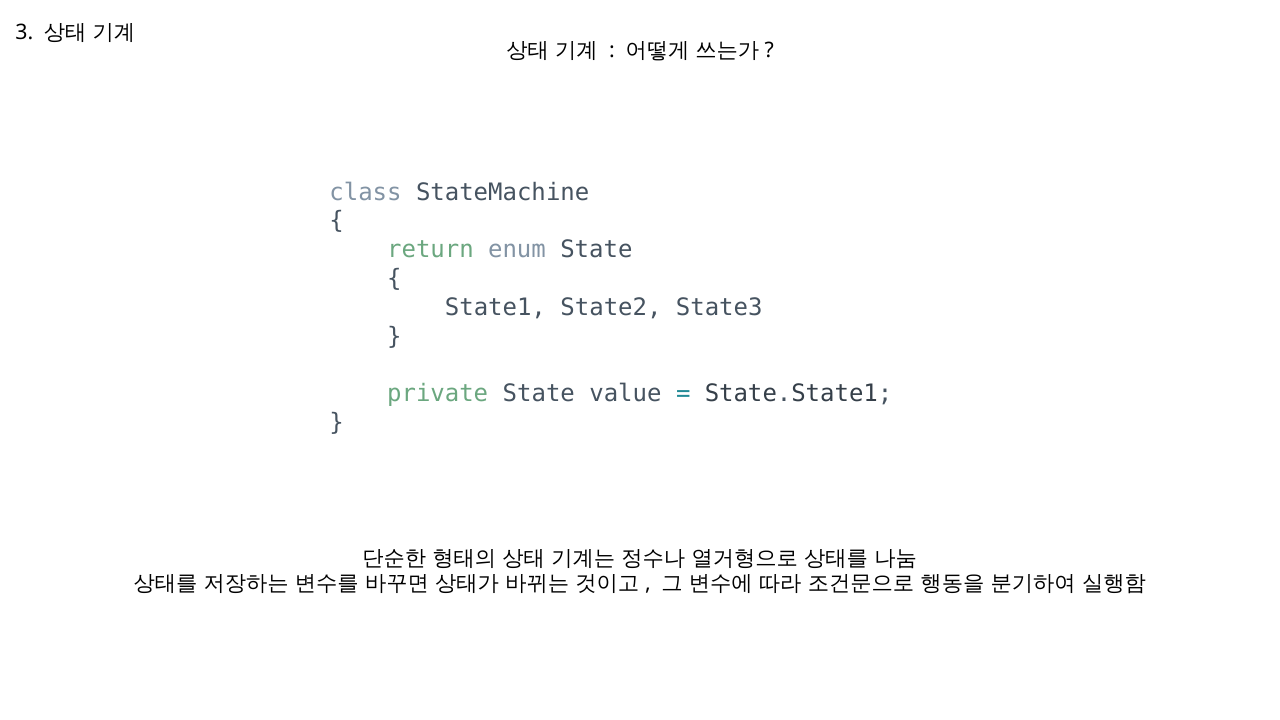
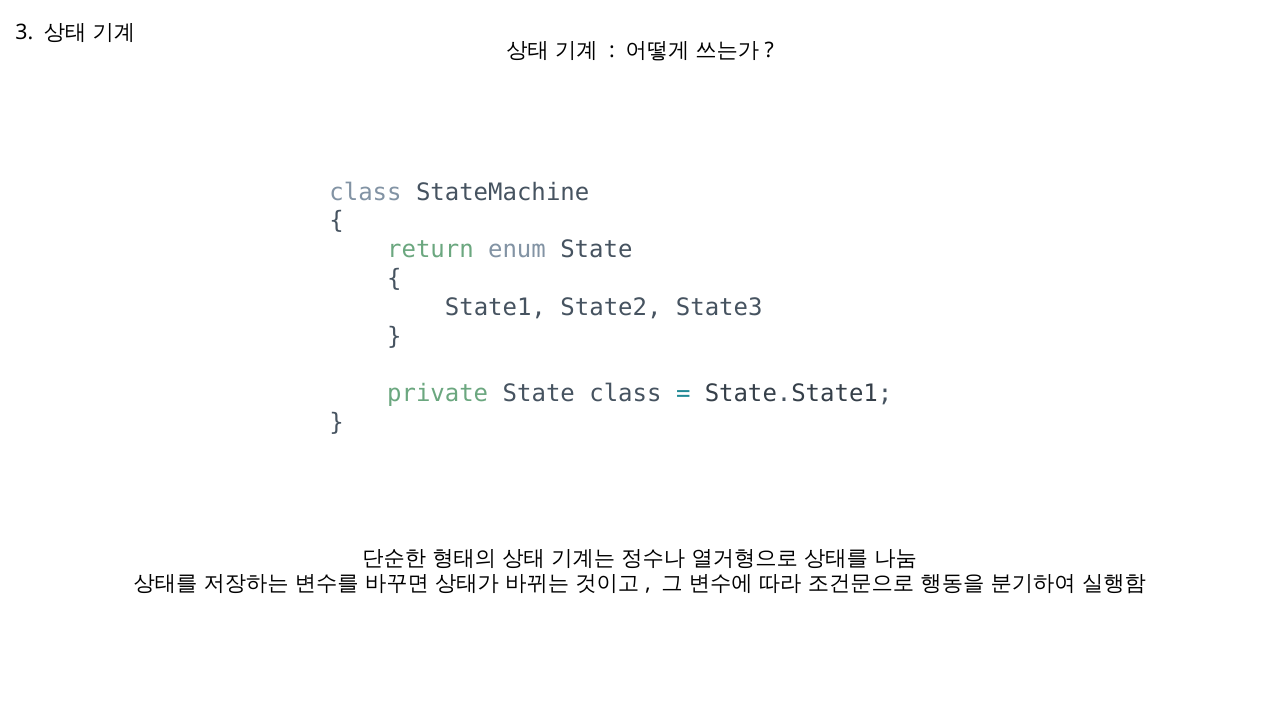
State value: value -> class
